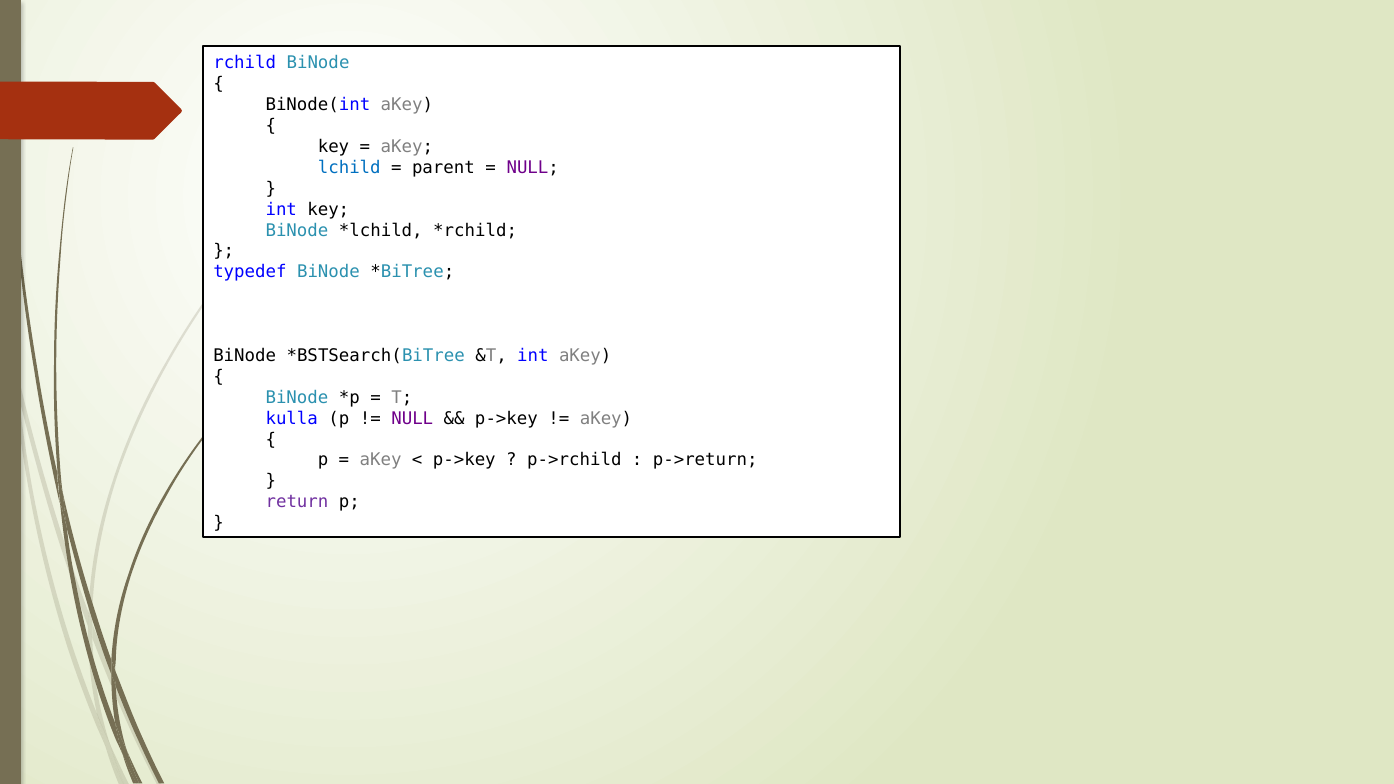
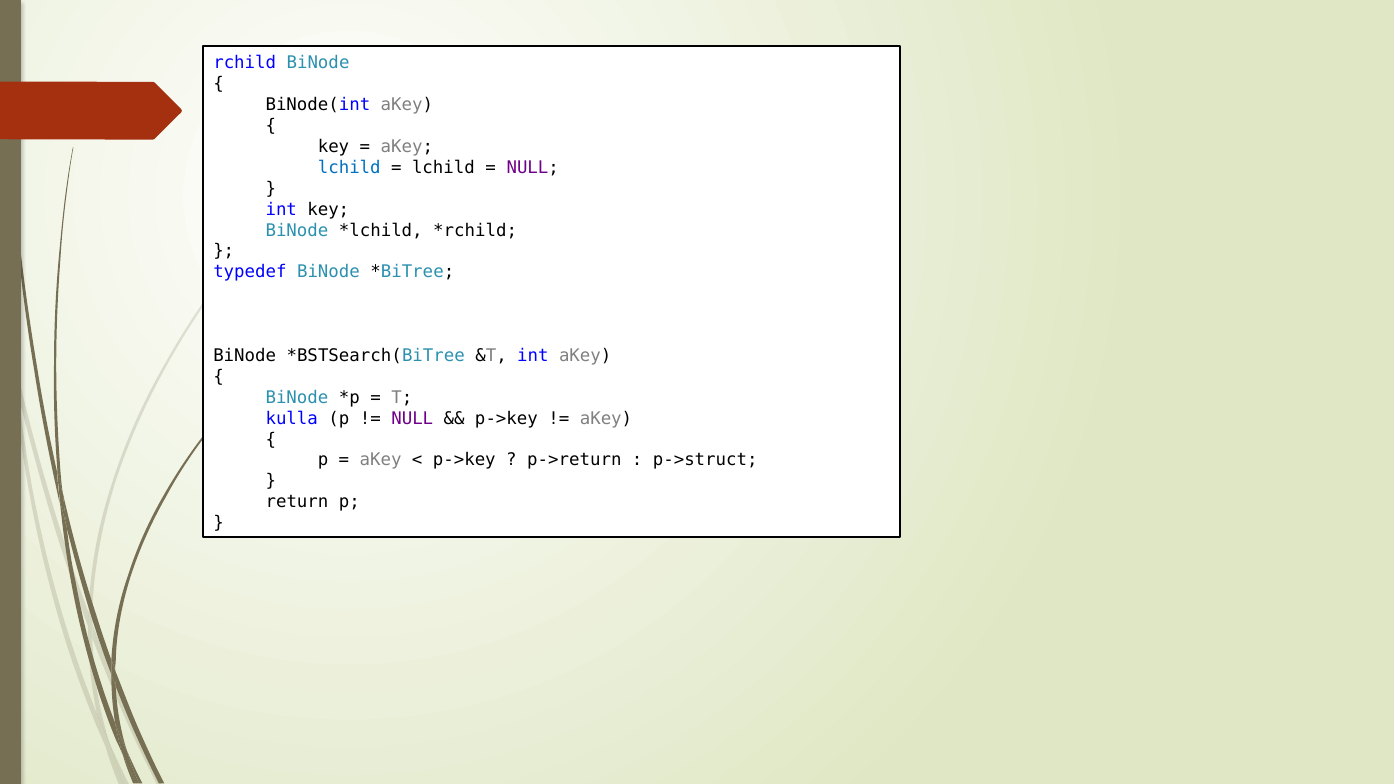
parent at (443, 168): parent -> lchild
p->rchild: p->rchild -> p->return
p->return: p->return -> p->struct
return colour: purple -> black
